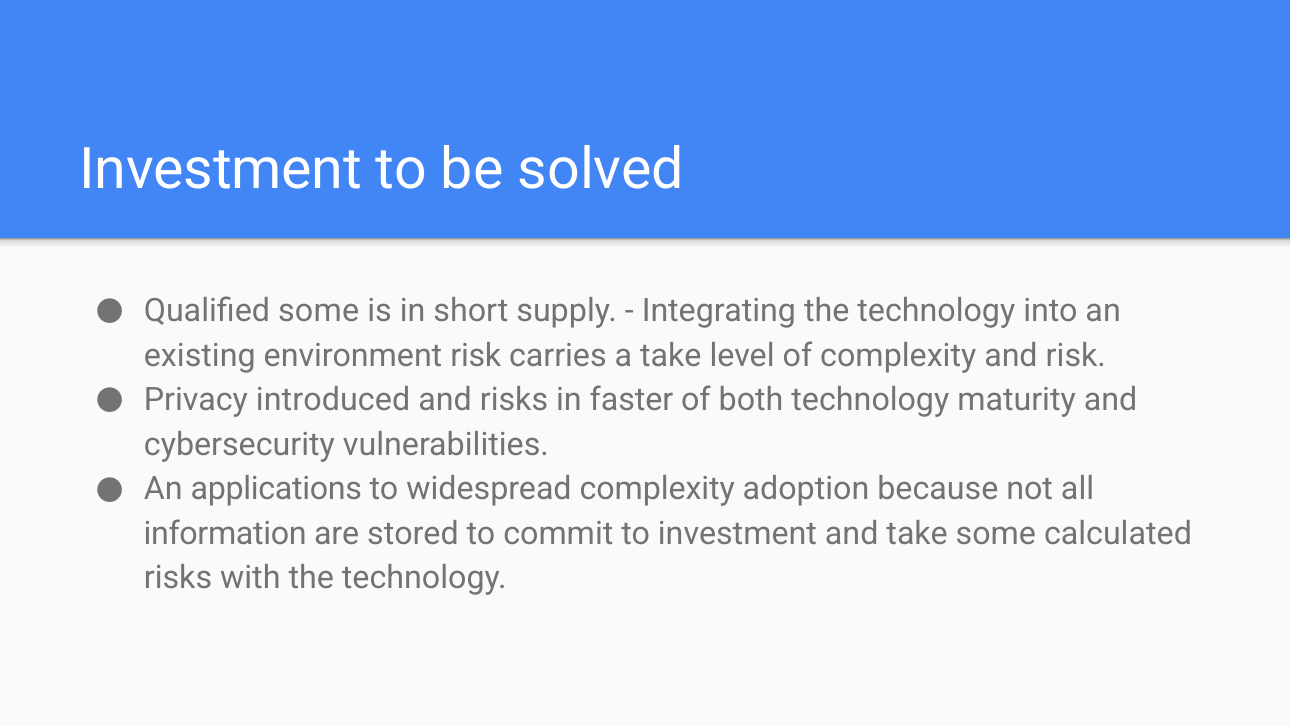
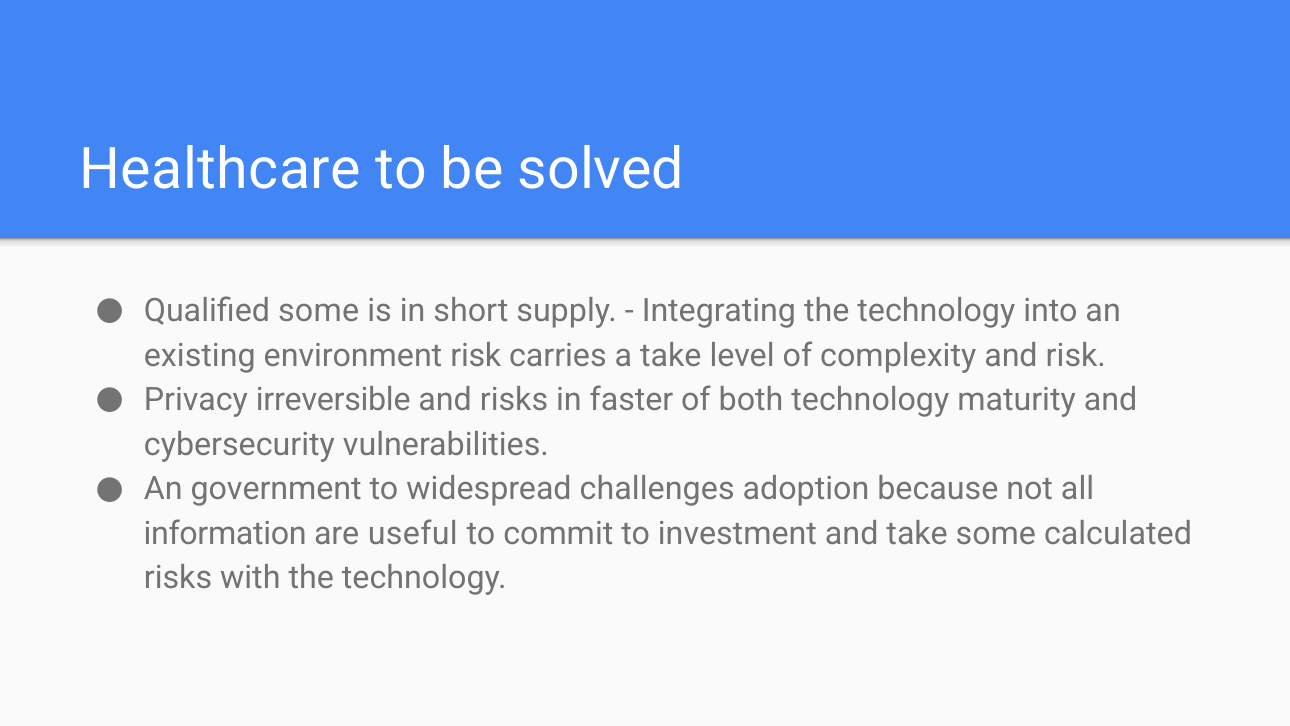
Investment at (221, 169): Investment -> Healthcare
introduced: introduced -> irreversible
applications: applications -> government
widespread complexity: complexity -> challenges
stored: stored -> useful
